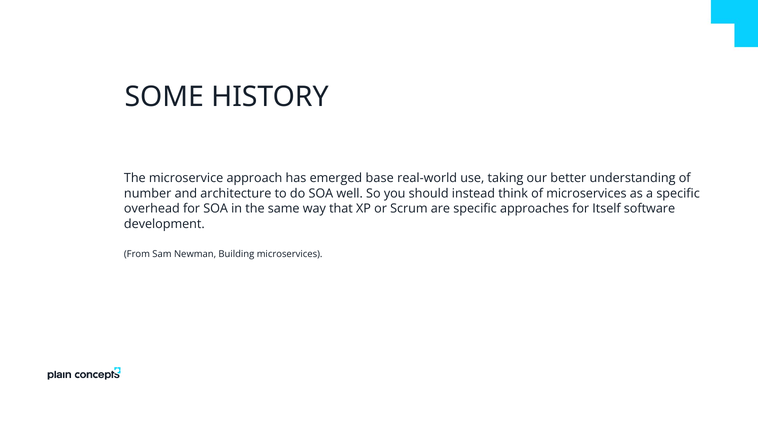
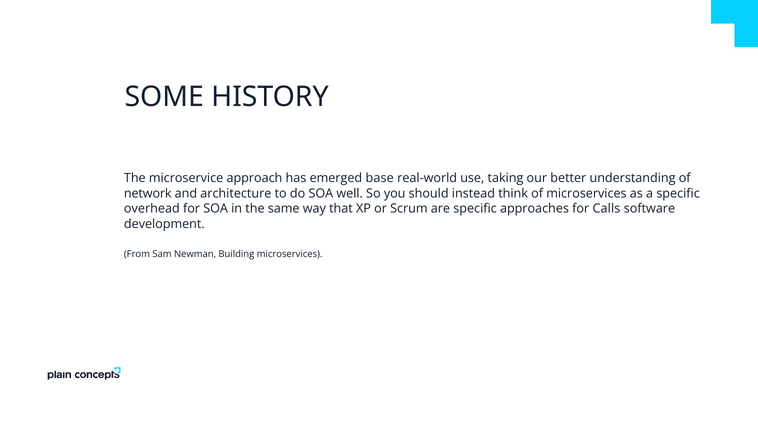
number: number -> network
Itself: Itself -> Calls
